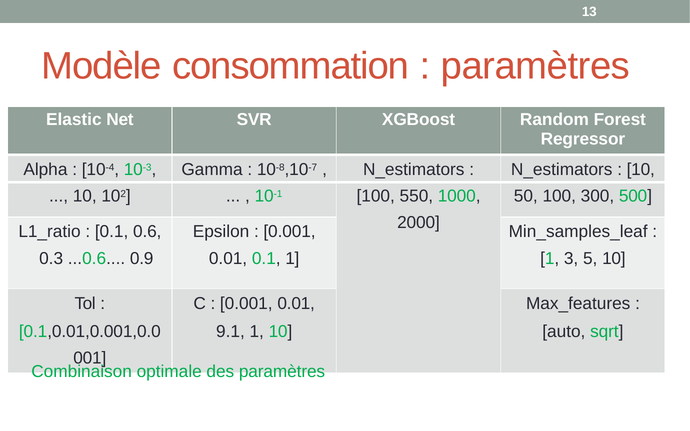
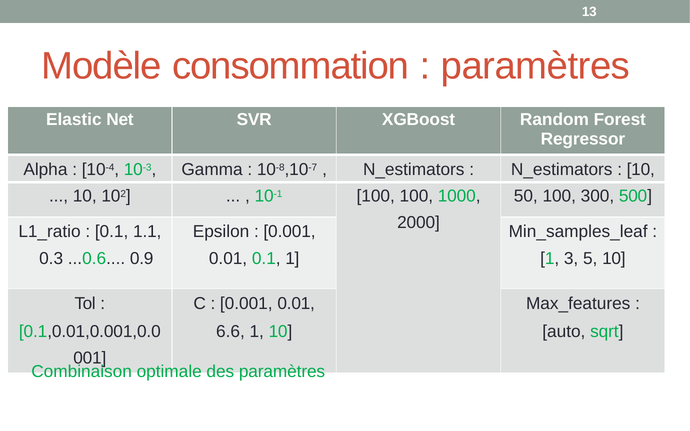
100 550: 550 -> 100
0.6: 0.6 -> 1.1
9.1: 9.1 -> 6.6
